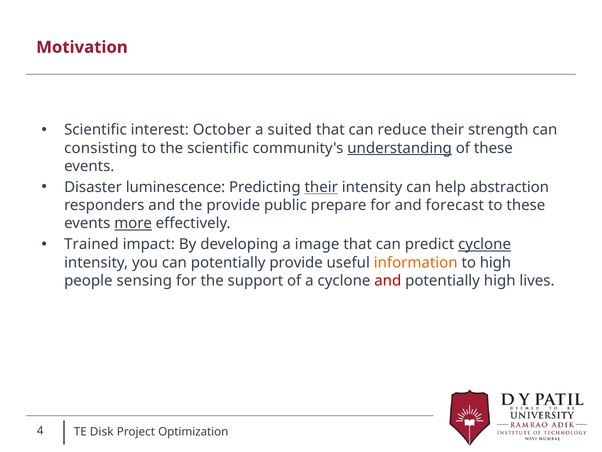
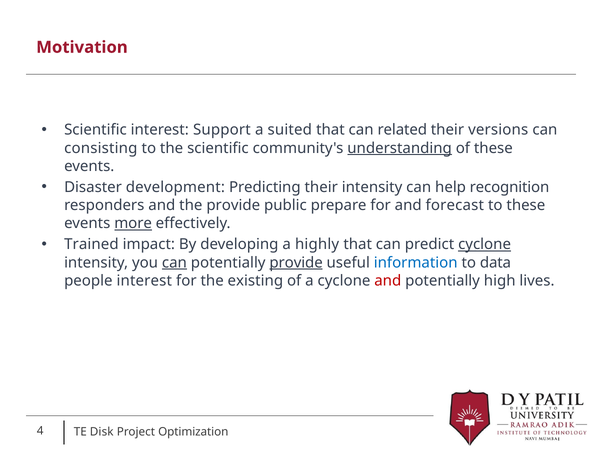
October: October -> Support
reduce: reduce -> related
strength: strength -> versions
luminescence: luminescence -> development
their at (321, 187) underline: present -> none
abstraction: abstraction -> recognition
image: image -> highly
can at (174, 262) underline: none -> present
provide at (296, 262) underline: none -> present
information colour: orange -> blue
to high: high -> data
people sensing: sensing -> interest
support: support -> existing
